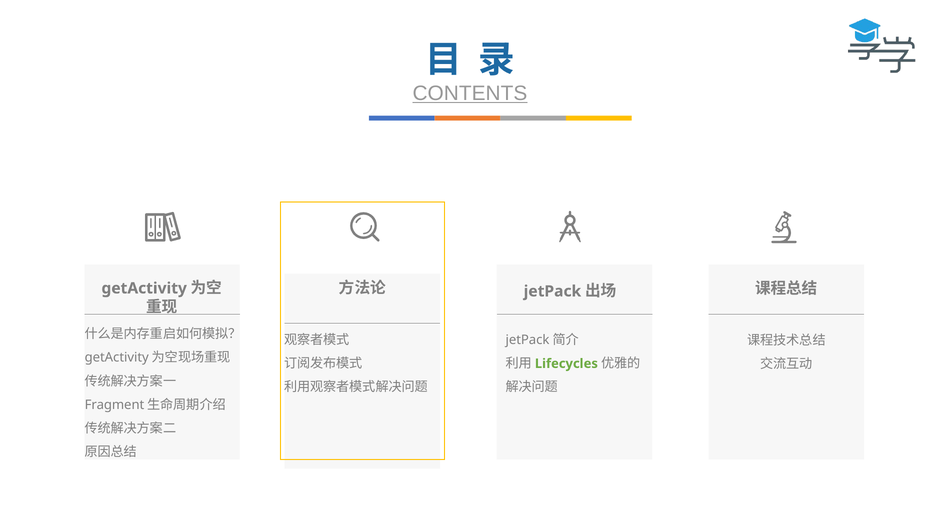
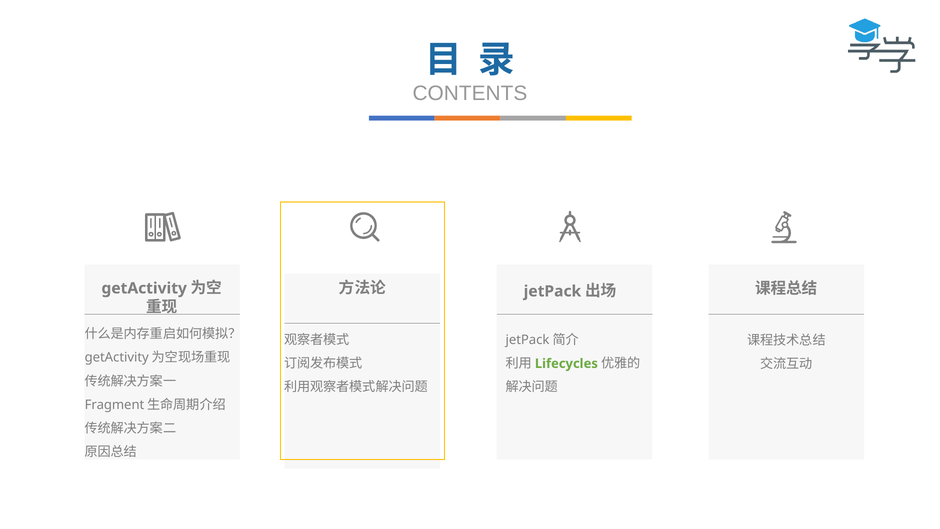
CONTENTS underline: present -> none
